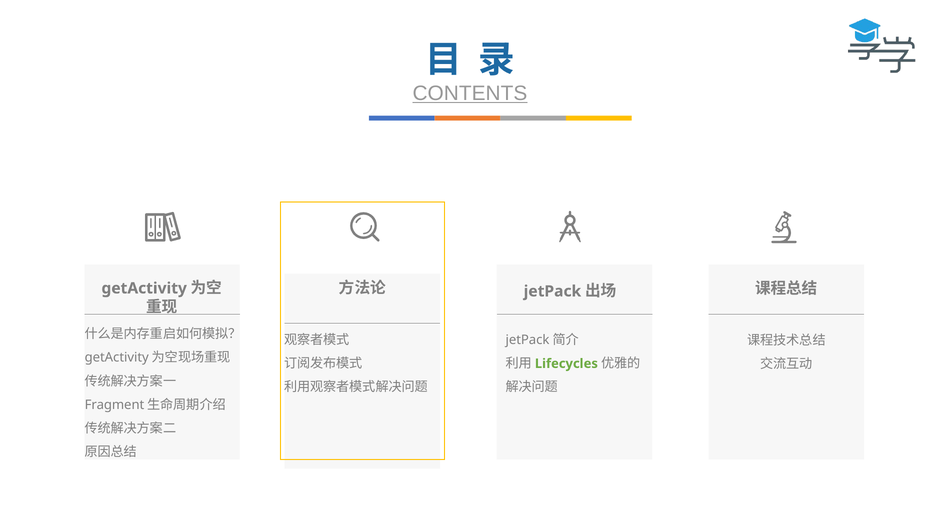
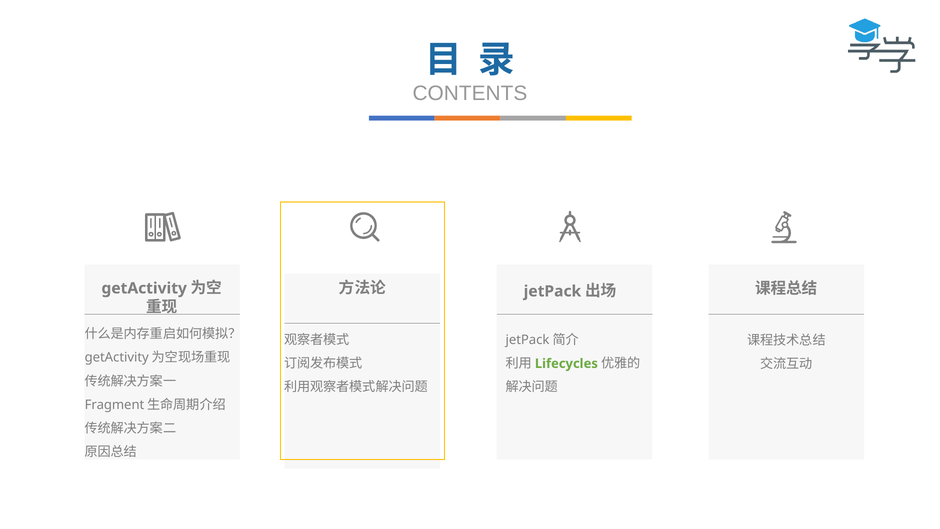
CONTENTS underline: present -> none
